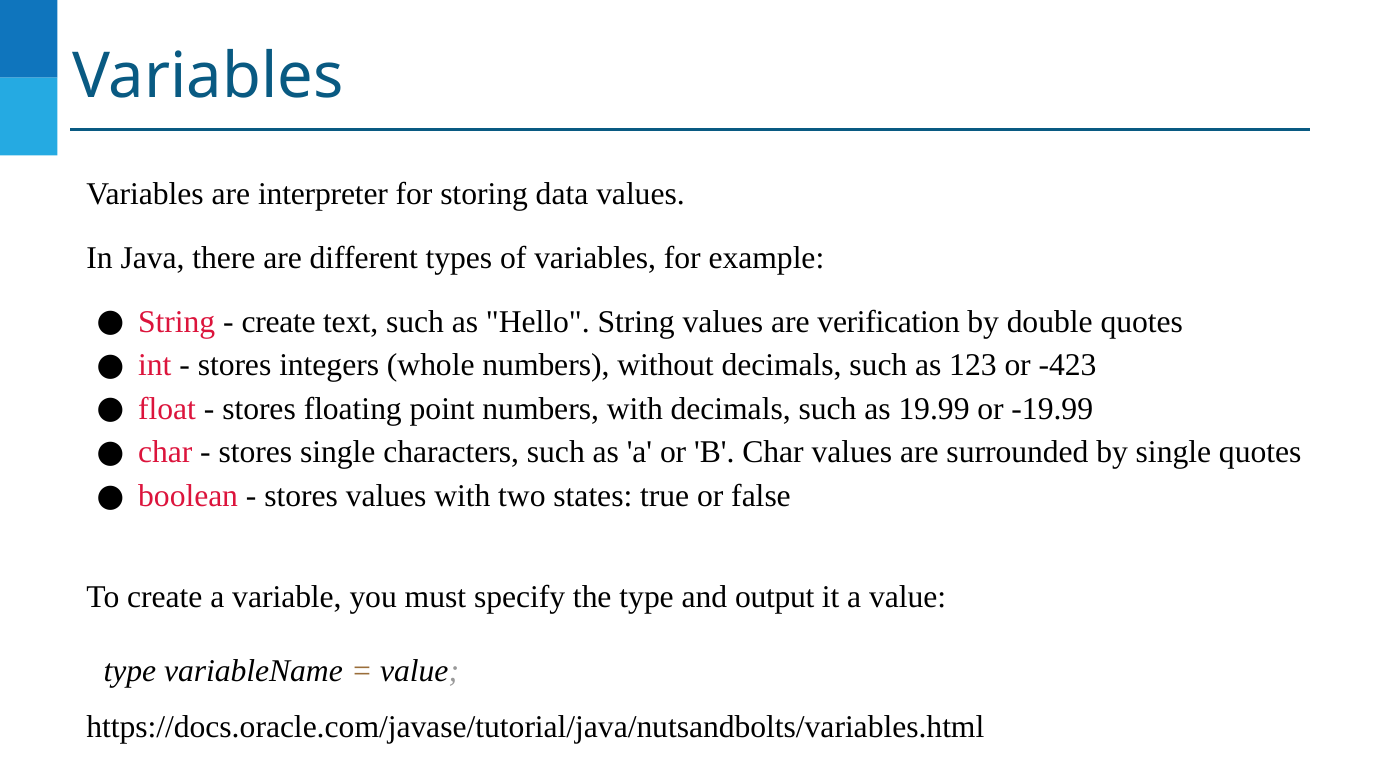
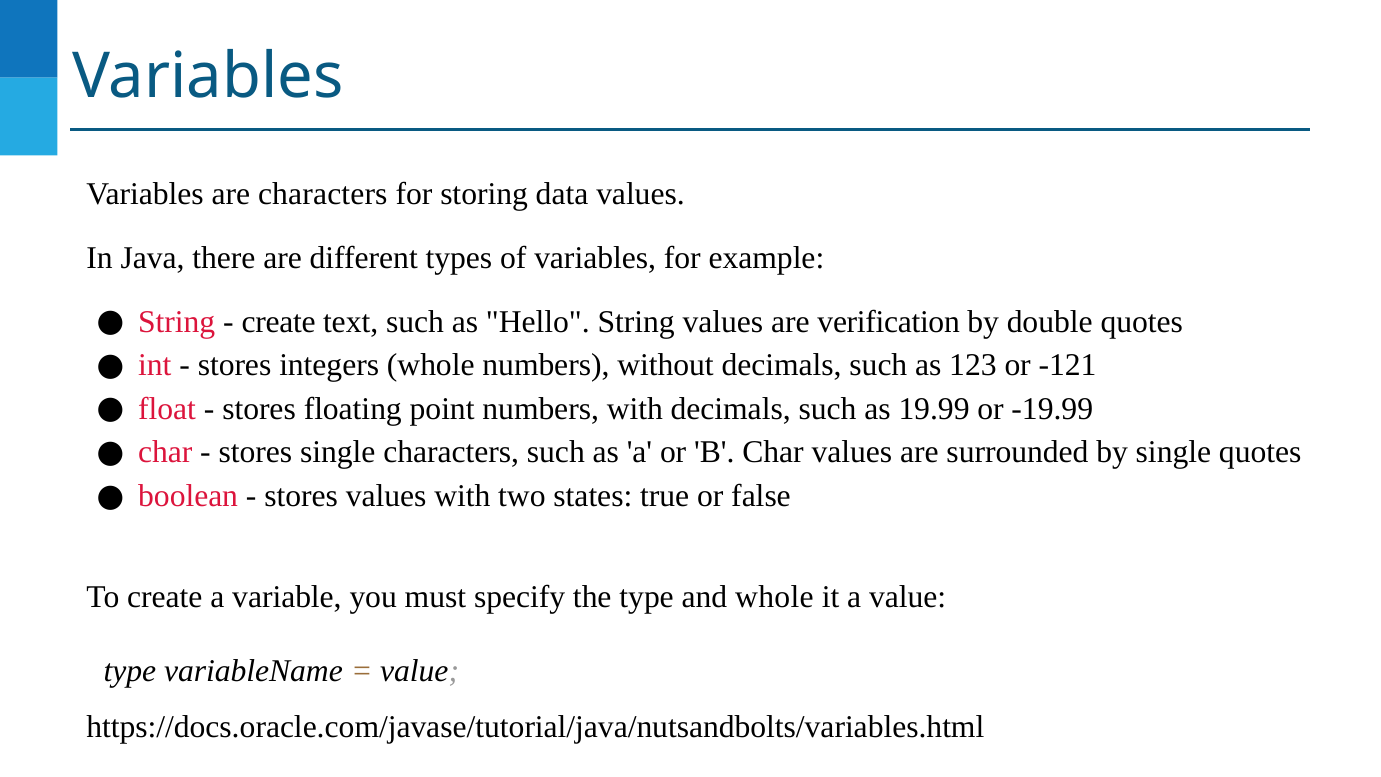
are interpreter: interpreter -> characters
-423: -423 -> -121
and output: output -> whole
